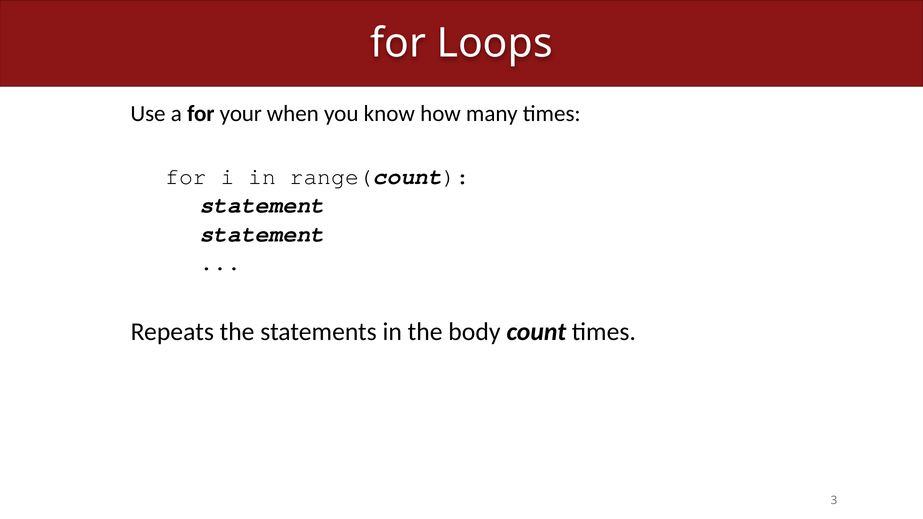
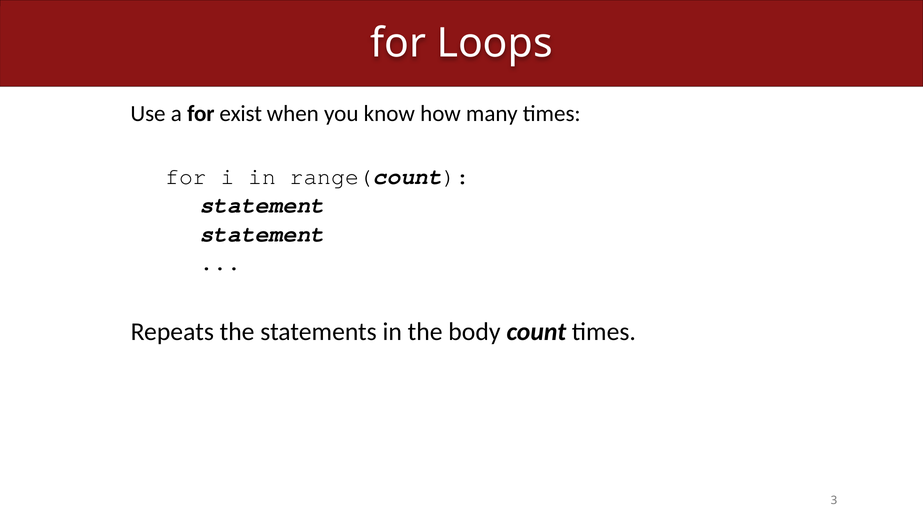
your: your -> exist
